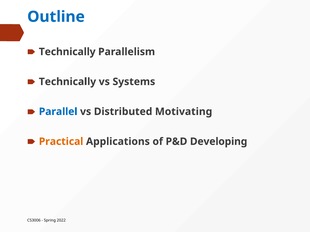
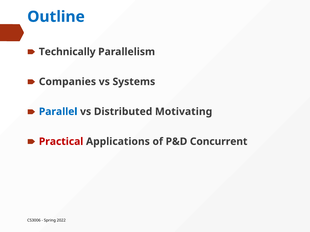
Technically at (67, 82): Technically -> Companies
Practical colour: orange -> red
Developing: Developing -> Concurrent
